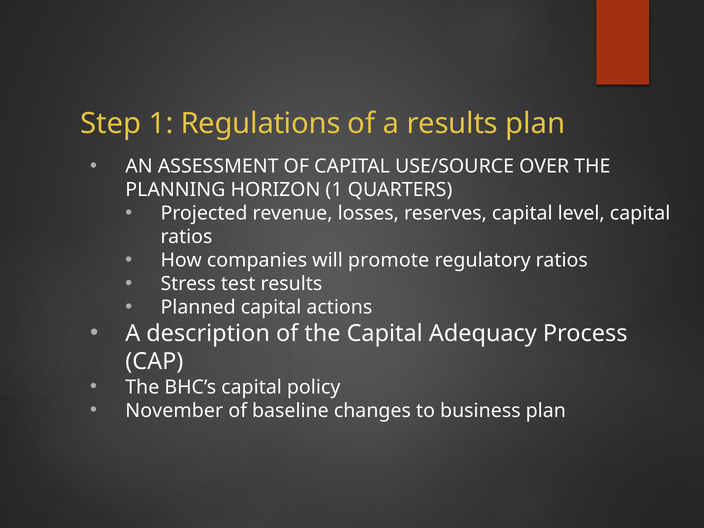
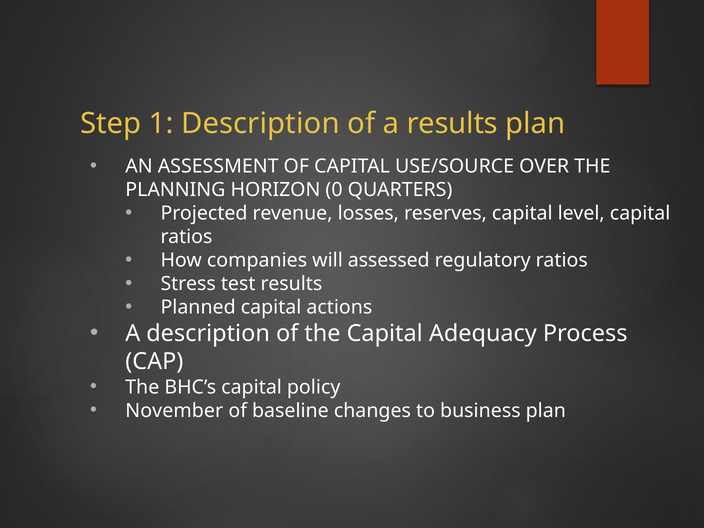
1 Regulations: Regulations -> Description
HORIZON 1: 1 -> 0
promote: promote -> assessed
